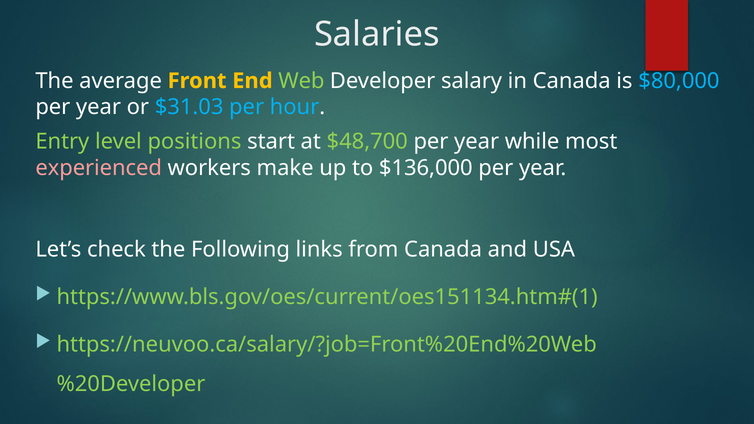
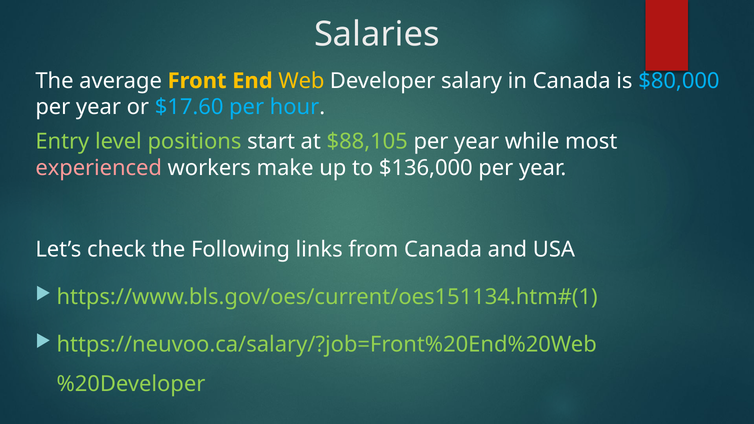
Web colour: light green -> yellow
$31.03: $31.03 -> $17.60
$48,700: $48,700 -> $88,105
